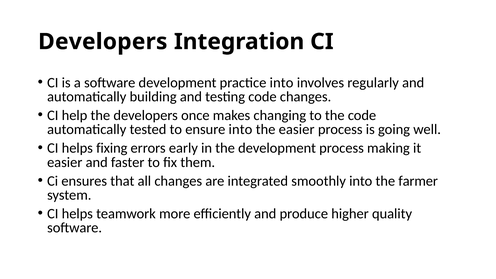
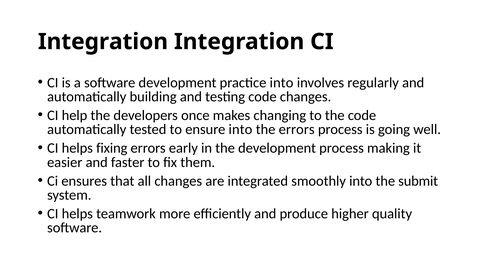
Developers at (103, 42): Developers -> Integration
the easier: easier -> errors
farmer: farmer -> submit
